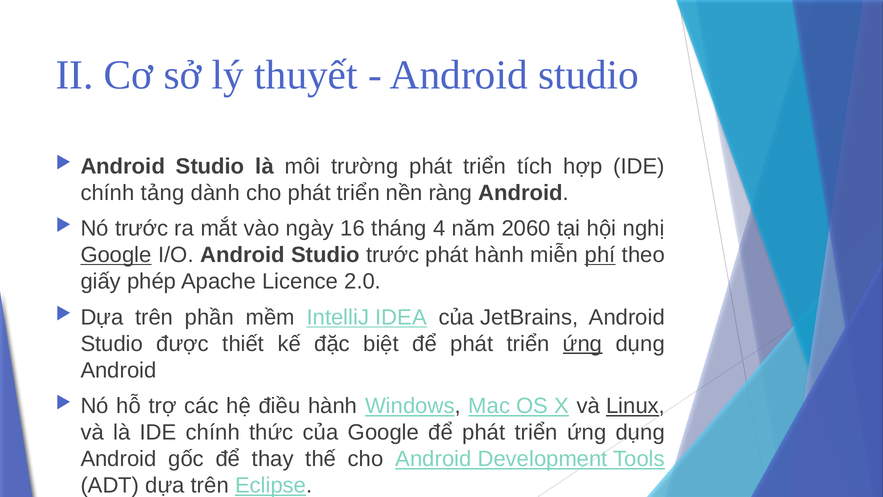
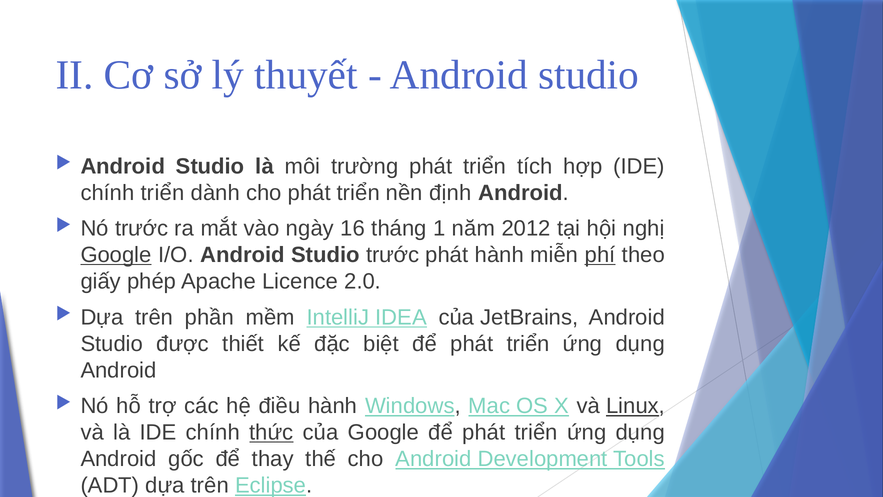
chính tảng: tảng -> triển
ràng: ràng -> định
4: 4 -> 1
2060: 2060 -> 2012
ứng at (583, 344) underline: present -> none
thức underline: none -> present
